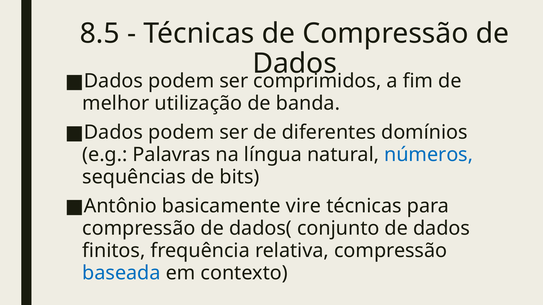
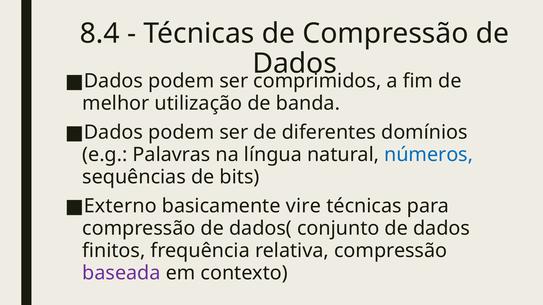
8.5: 8.5 -> 8.4
Antônio: Antônio -> Externo
baseada colour: blue -> purple
